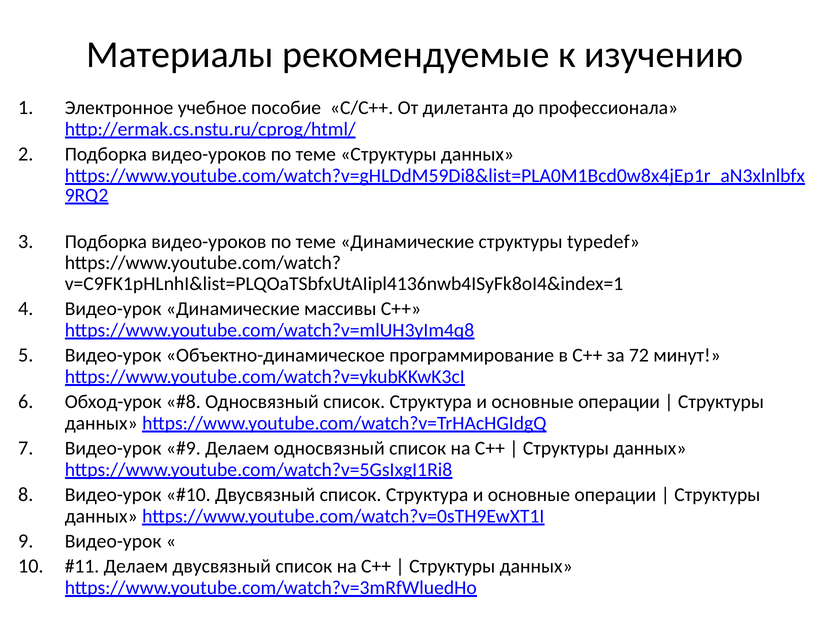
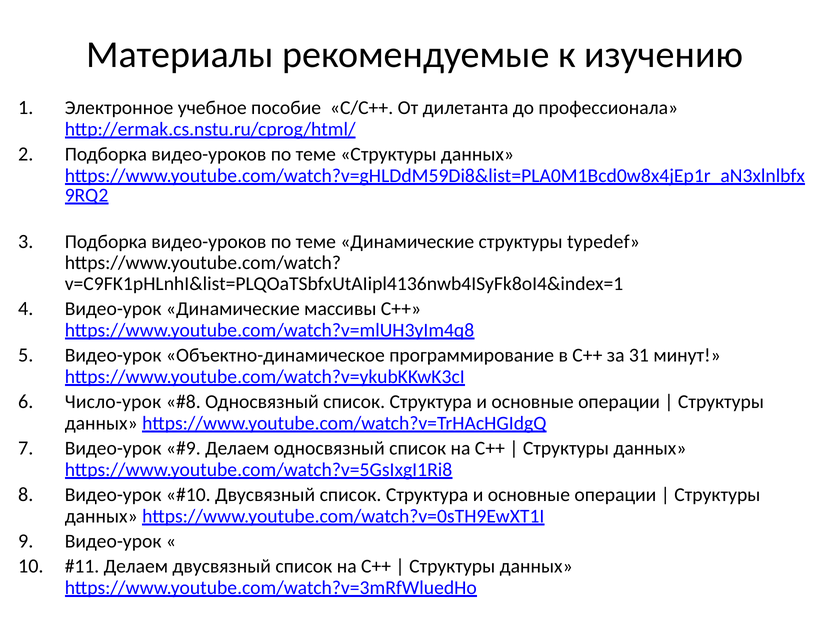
72: 72 -> 31
Обход-урок: Обход-урок -> Число-урок
